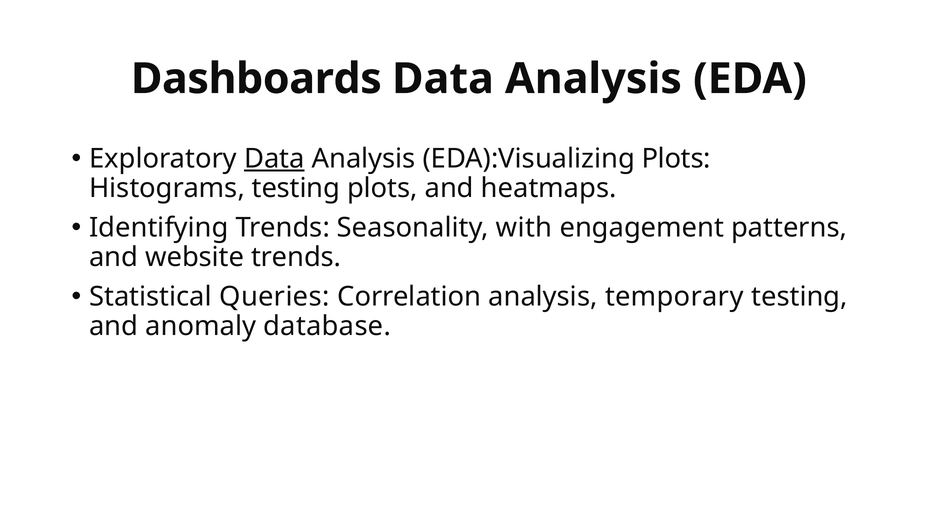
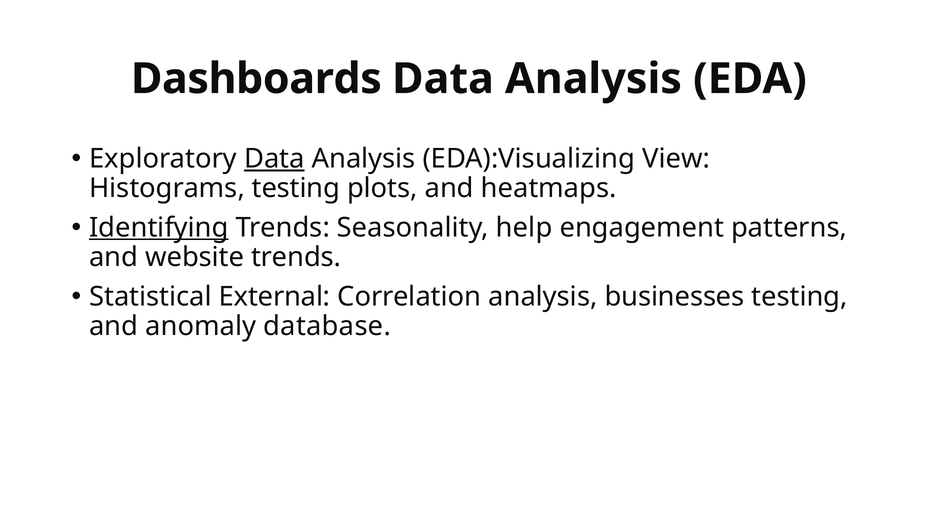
EDA):Visualizing Plots: Plots -> View
Identifying underline: none -> present
with: with -> help
Queries: Queries -> External
temporary: temporary -> businesses
